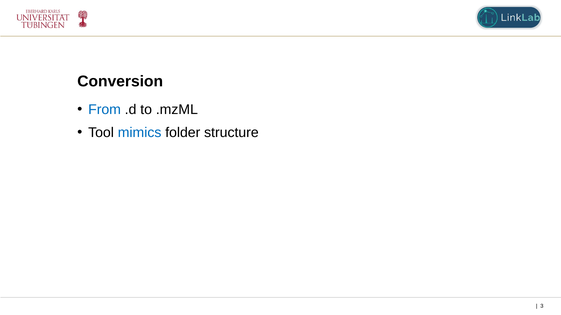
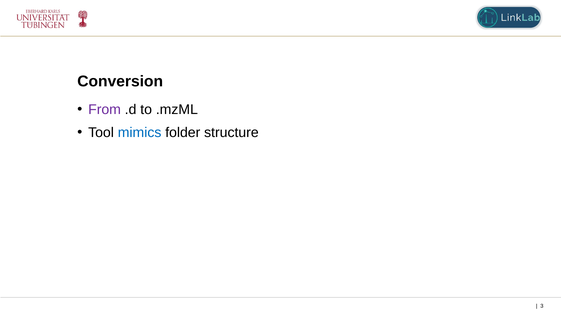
From colour: blue -> purple
